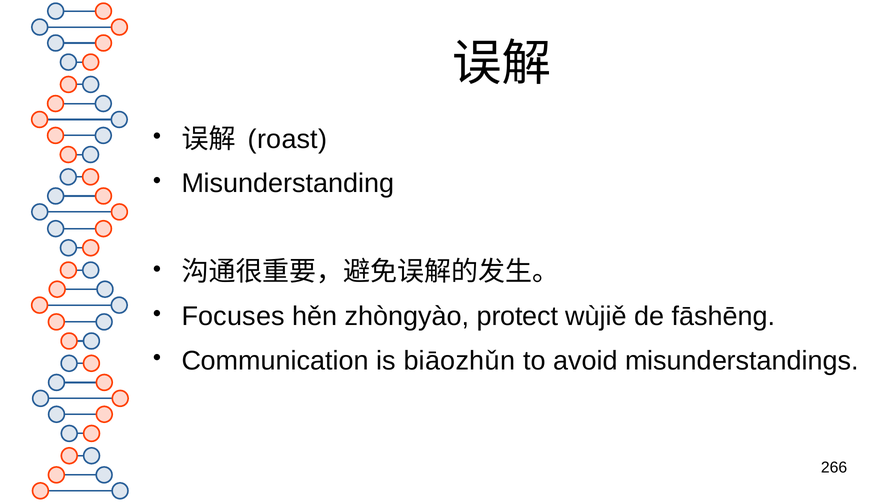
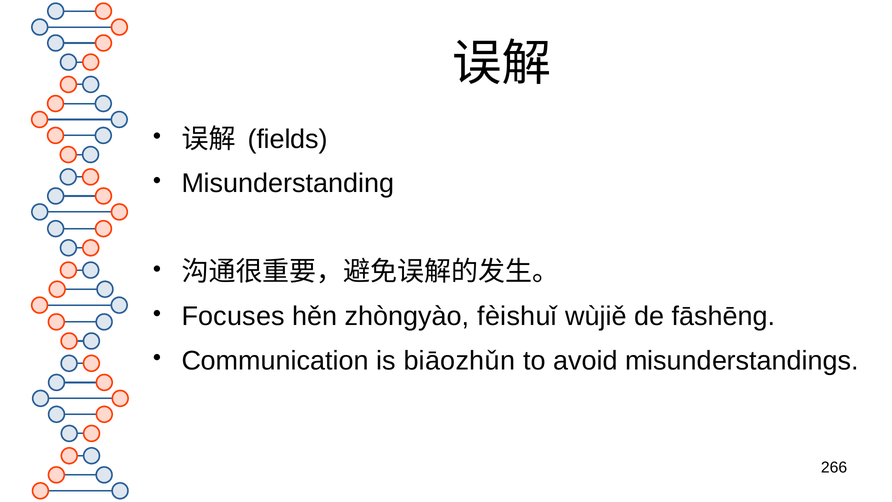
roast: roast -> fields
protect: protect -> fèishuǐ
